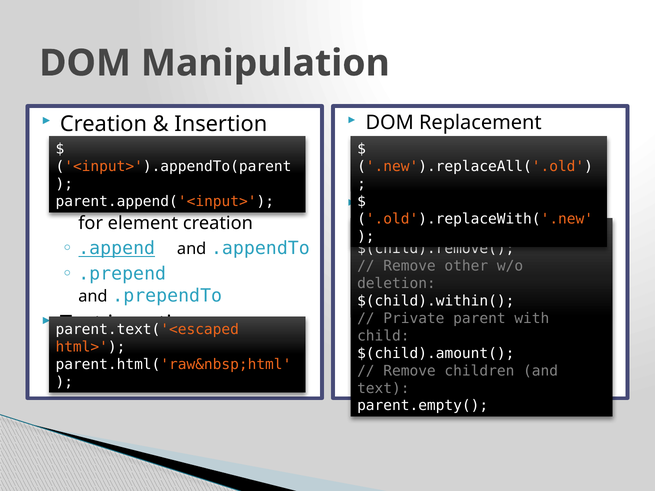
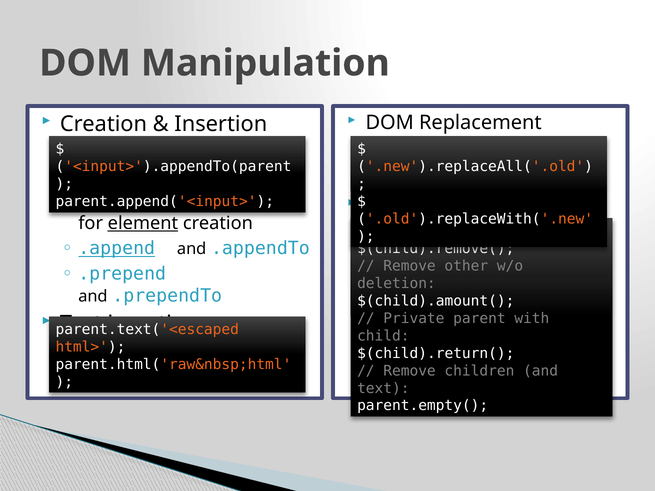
element underline: none -> present
$(child).within(: $(child).within( -> $(child).amount(
$(child).amount(: $(child).amount( -> $(child).return(
